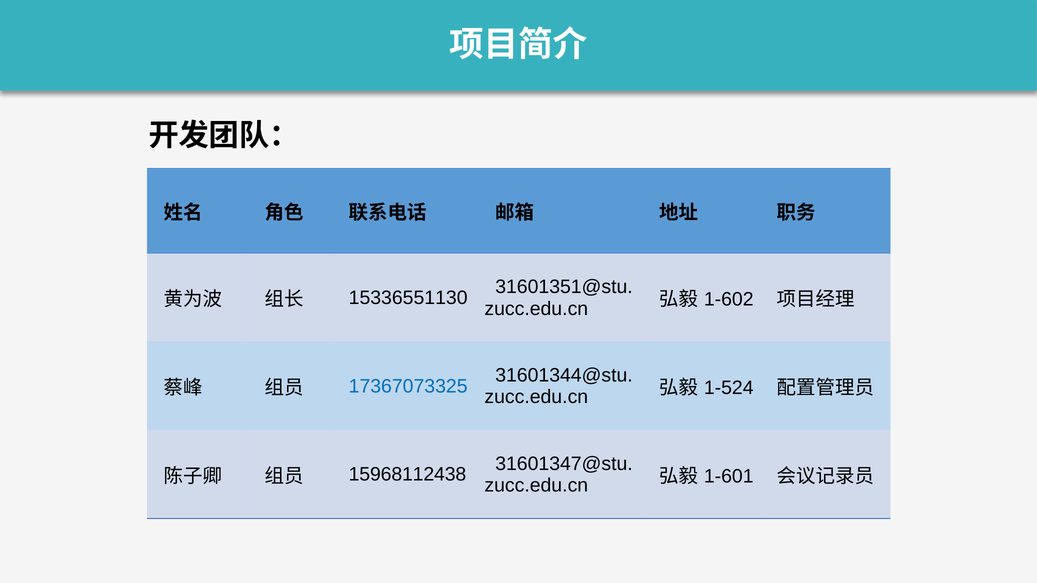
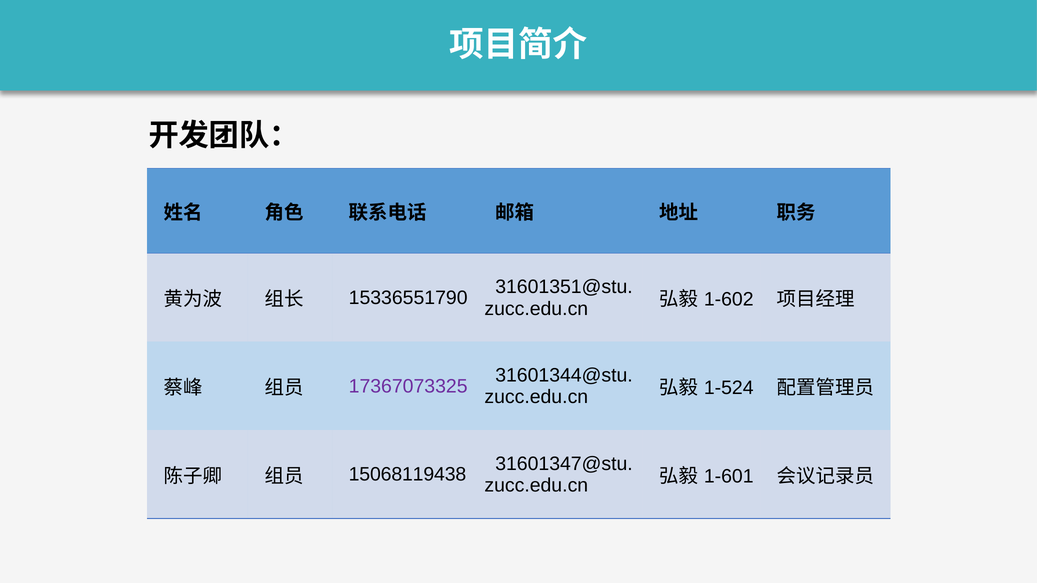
15336551130: 15336551130 -> 15336551790
17367073325 colour: blue -> purple
15968112438: 15968112438 -> 15068119438
